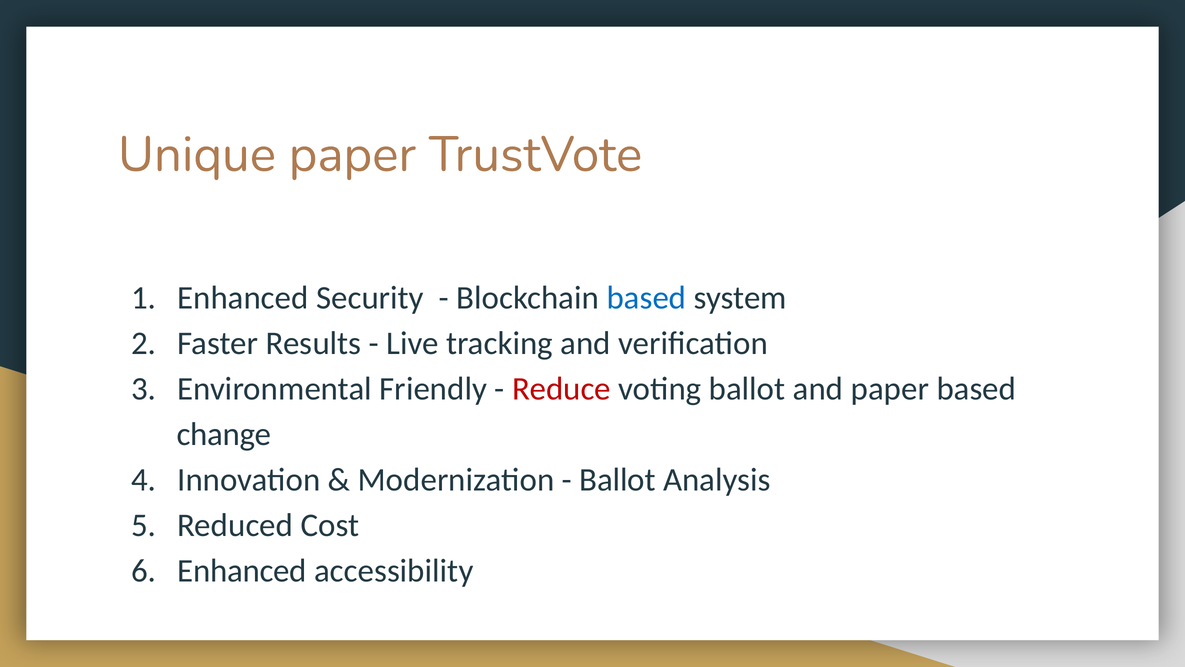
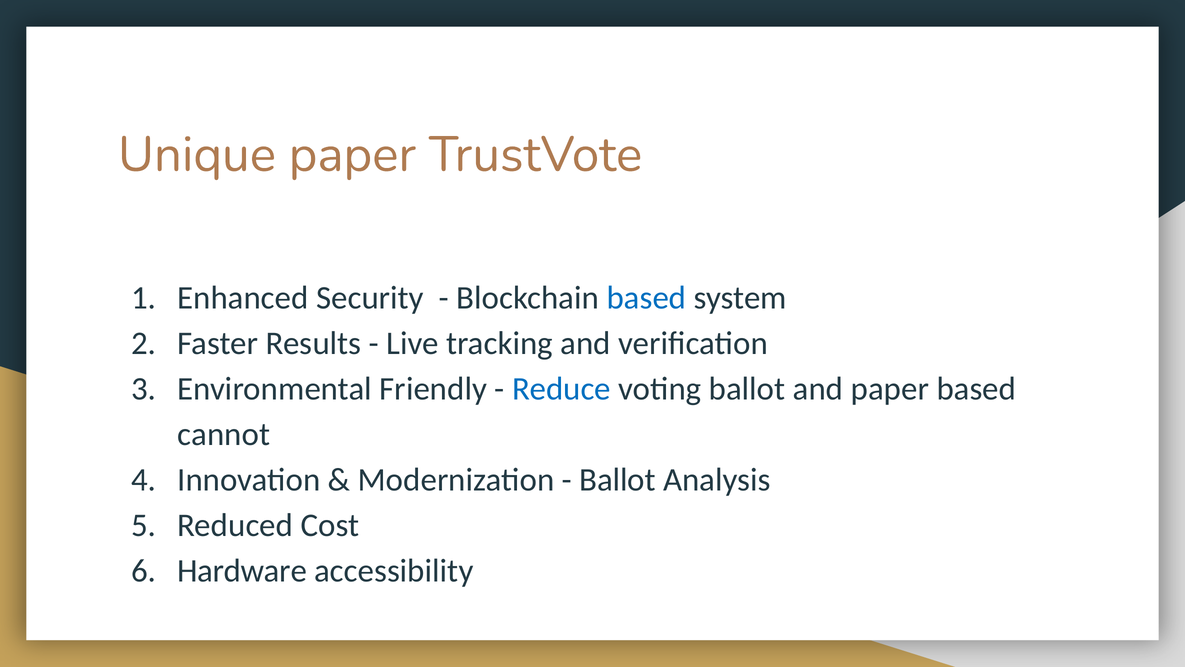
Reduce colour: red -> blue
change: change -> cannot
Enhanced at (242, 570): Enhanced -> Hardware
